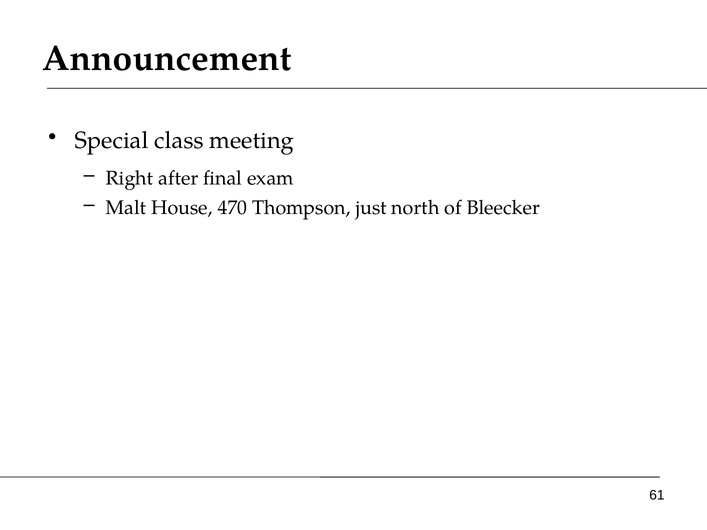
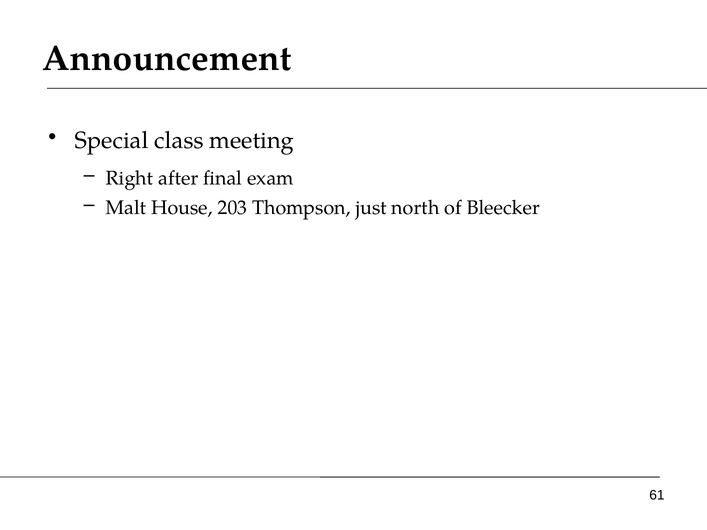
470: 470 -> 203
